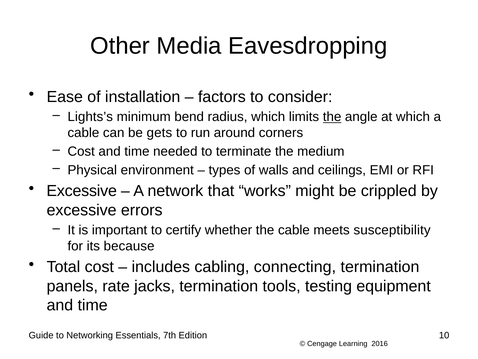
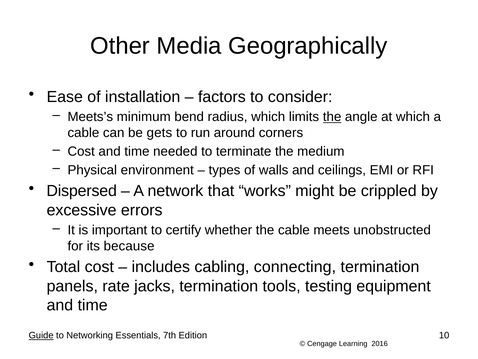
Eavesdropping: Eavesdropping -> Geographically
Lights’s: Lights’s -> Meets’s
Excessive at (82, 191): Excessive -> Dispersed
susceptibility: susceptibility -> unobstructed
Guide underline: none -> present
